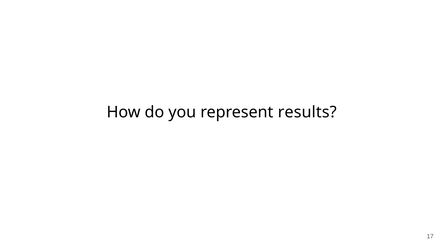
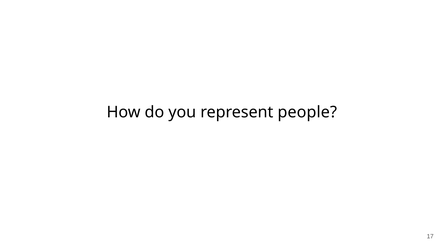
results: results -> people
